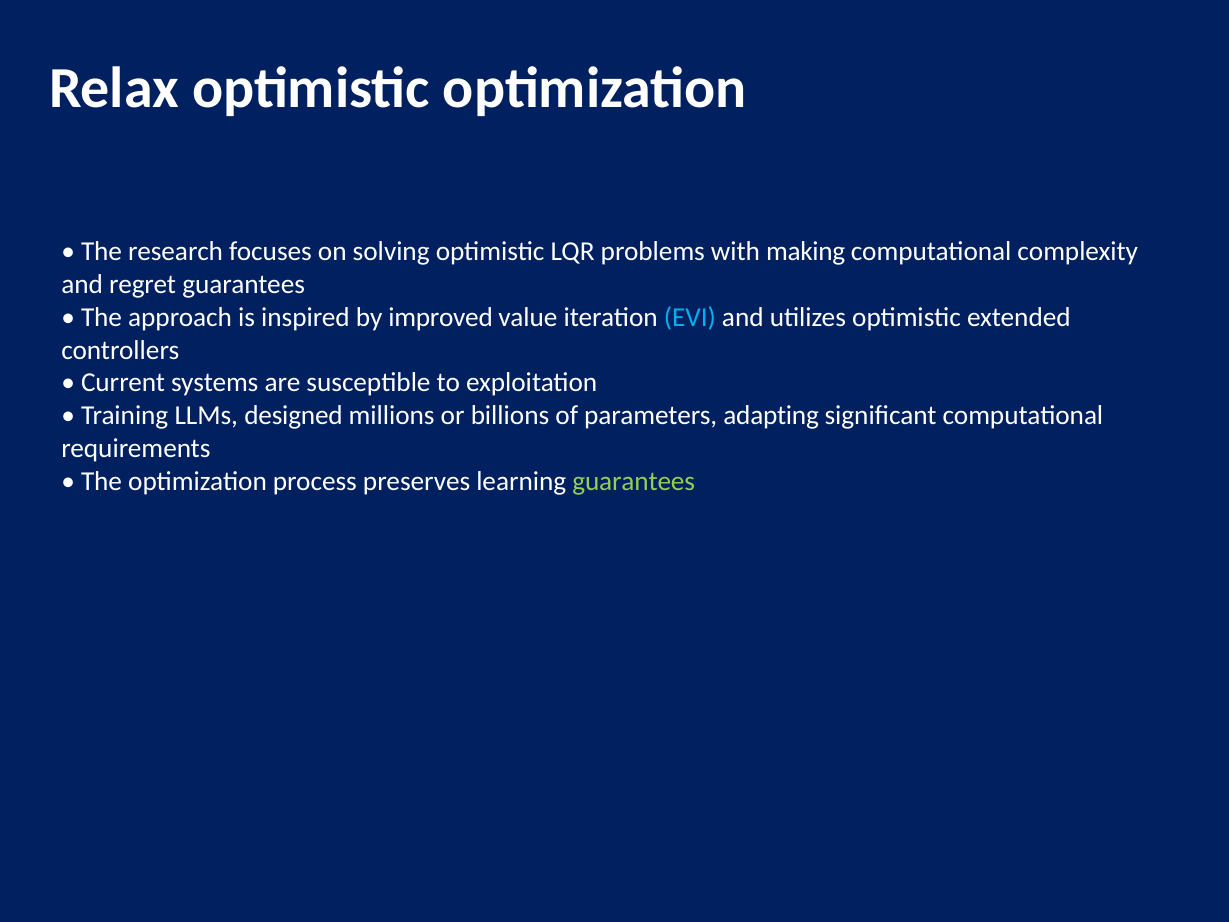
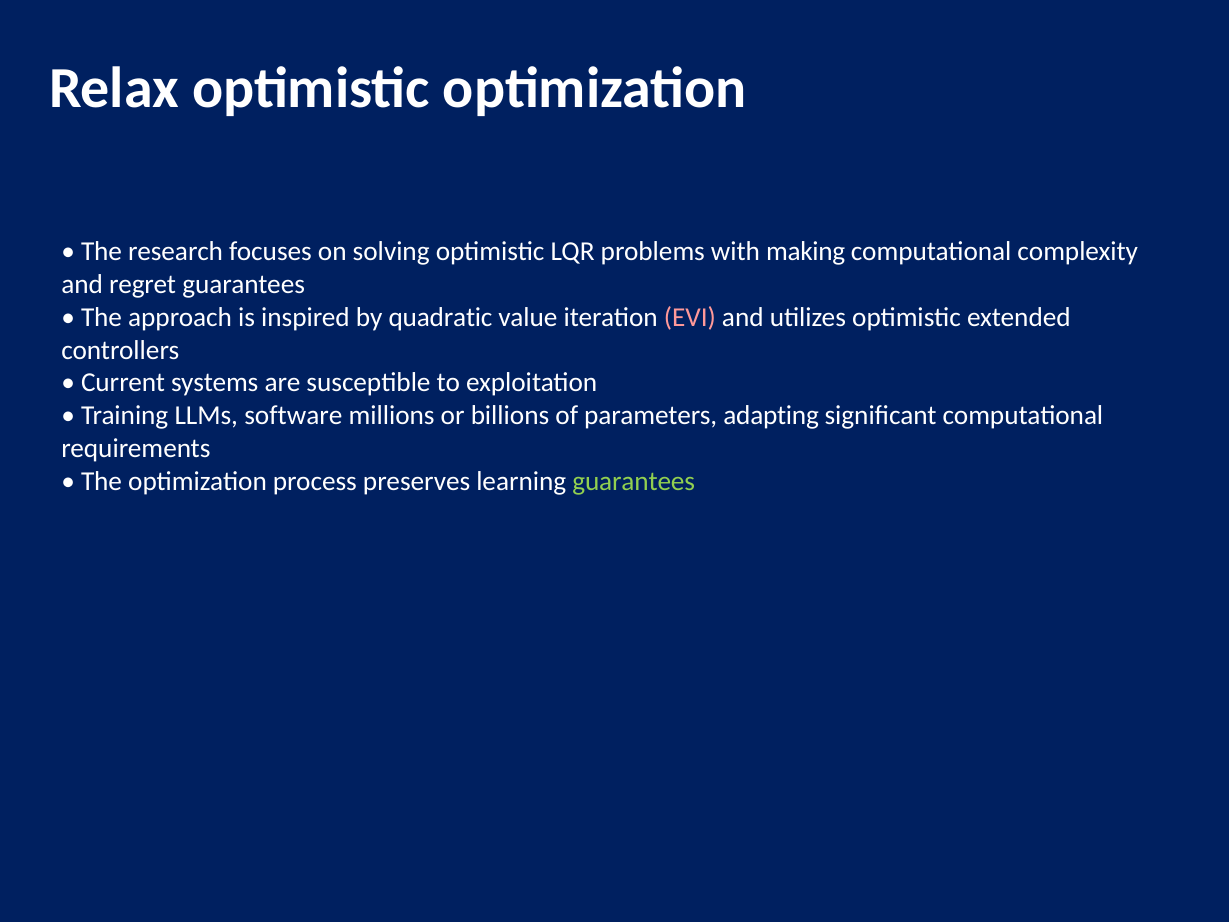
improved: improved -> quadratic
EVI colour: light blue -> pink
designed: designed -> software
